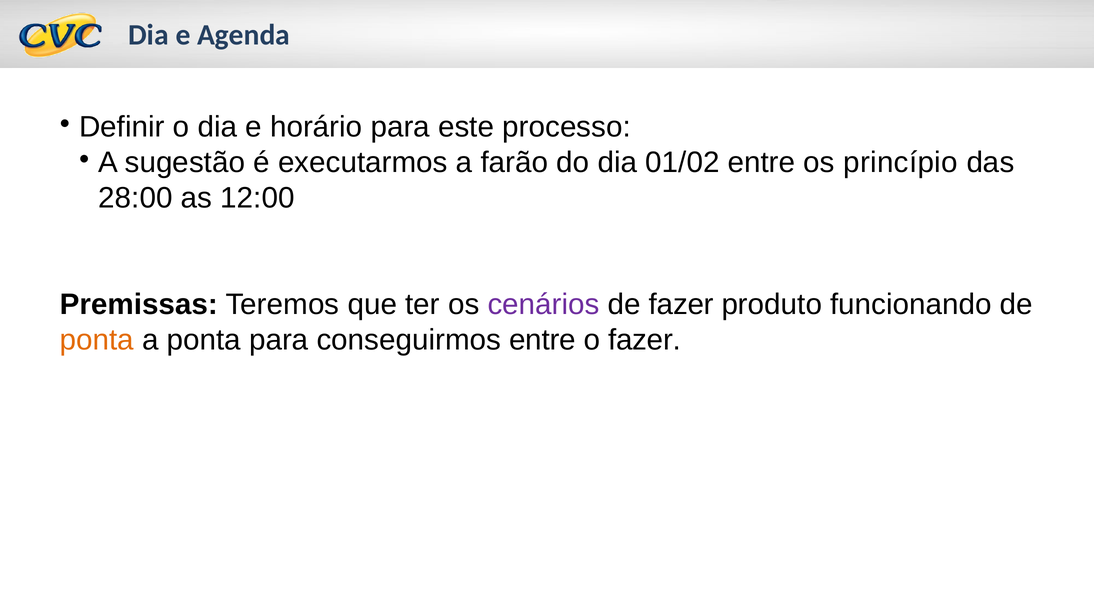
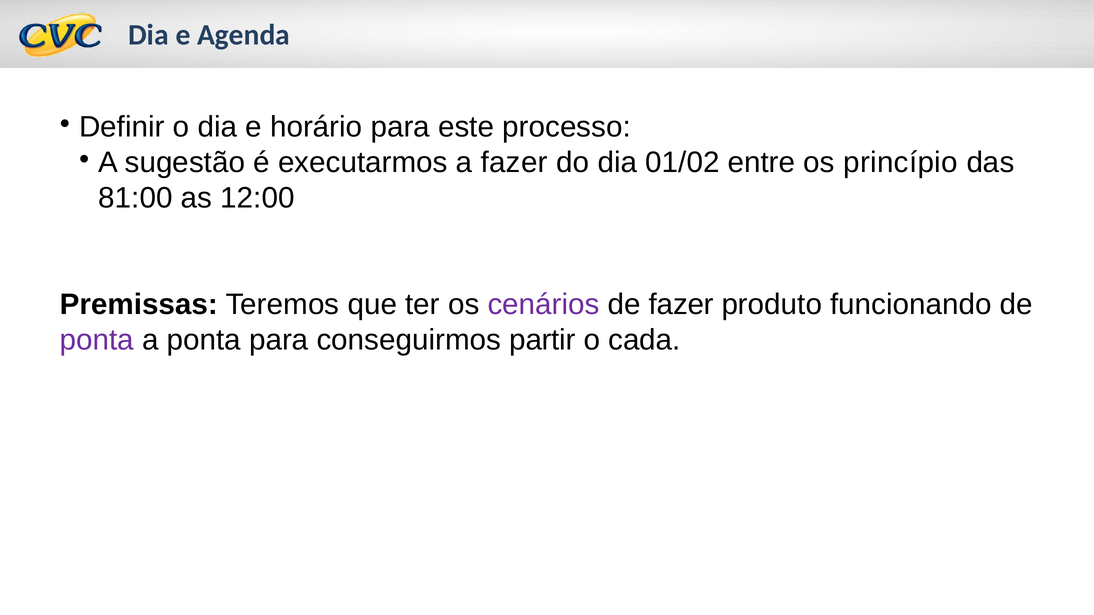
a farão: farão -> fazer
28:00: 28:00 -> 81:00
ponta at (97, 340) colour: orange -> purple
conseguirmos entre: entre -> partir
o fazer: fazer -> cada
